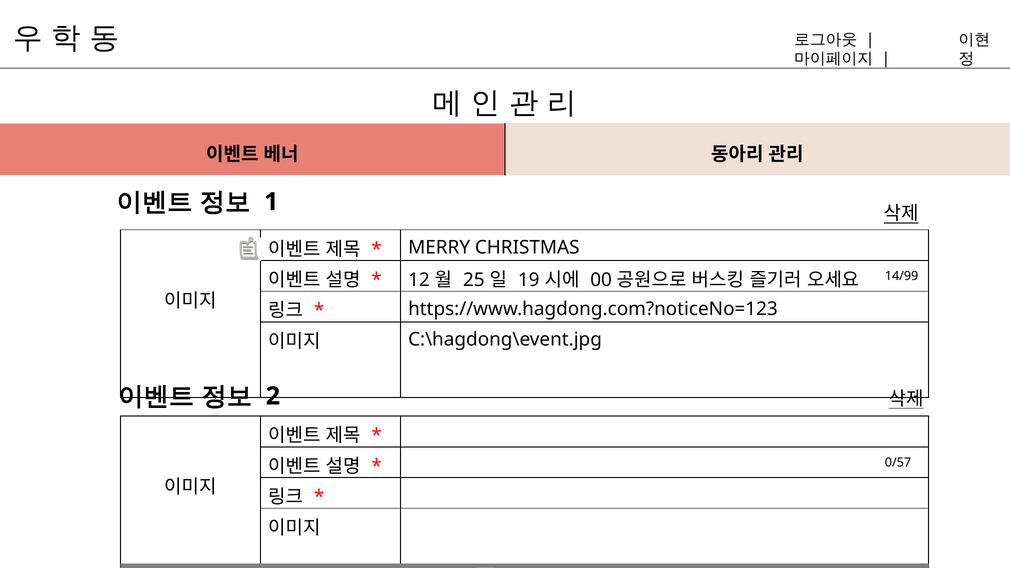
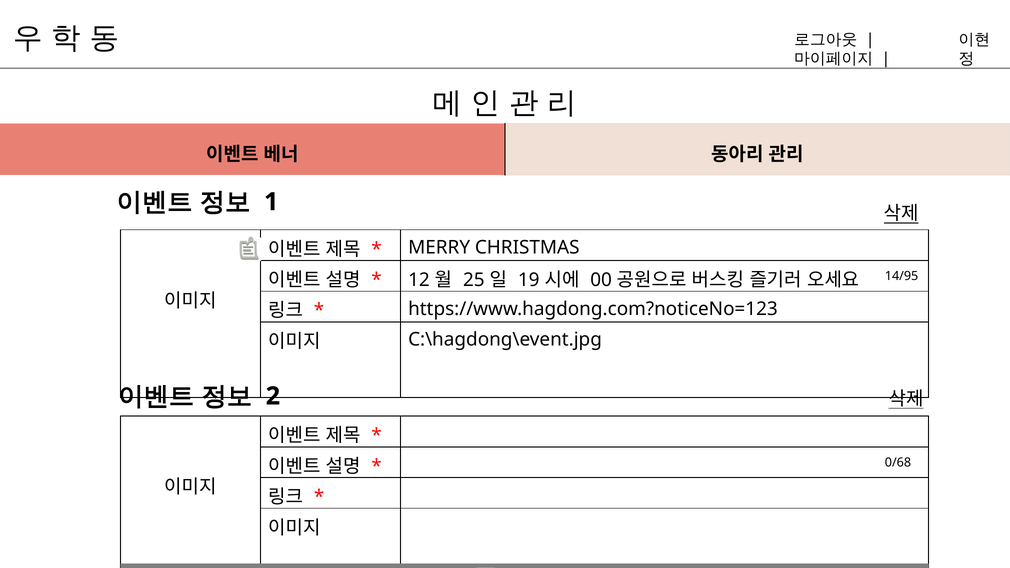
14/99: 14/99 -> 14/95
0/57: 0/57 -> 0/68
